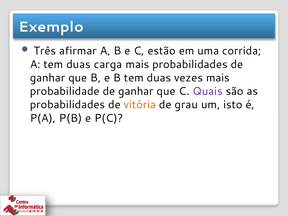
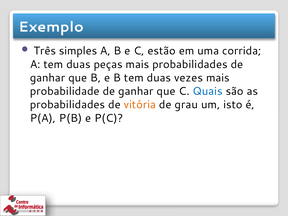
afirmar: afirmar -> simples
carga: carga -> peças
Quais colour: purple -> blue
